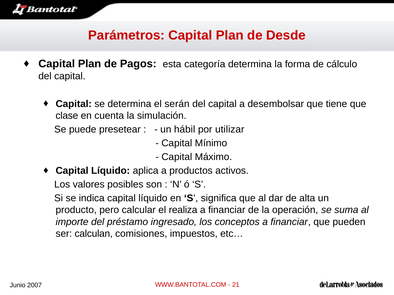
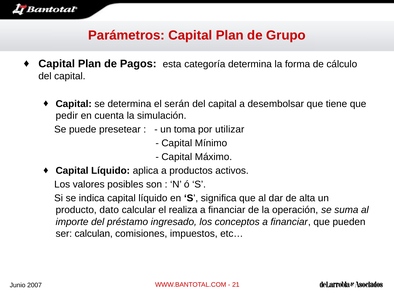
Desde: Desde -> Grupo
clase: clase -> pedir
hábil: hábil -> toma
pero: pero -> dato
